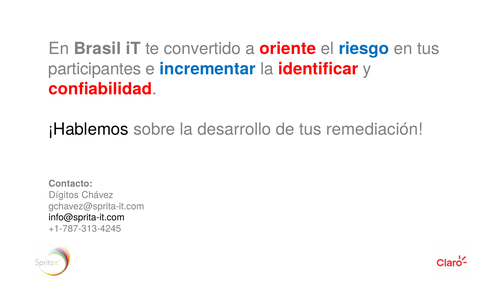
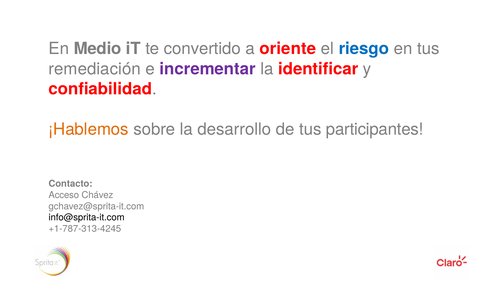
Brasil: Brasil -> Medio
participantes: participantes -> remediación
incrementar colour: blue -> purple
¡Hablemos colour: black -> orange
remediación: remediación -> participantes
Dígitos: Dígitos -> Acceso
